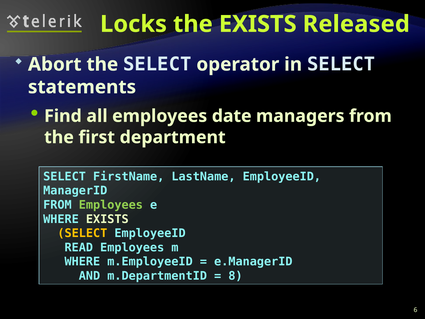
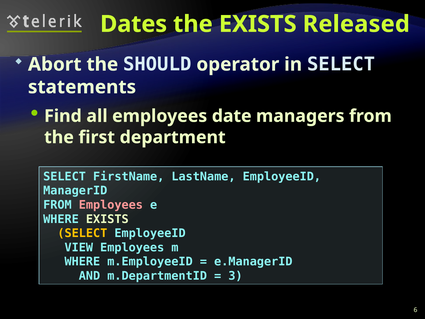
Locks: Locks -> Dates
the SELECT: SELECT -> SHOULD
Employees at (111, 205) colour: light green -> pink
READ: READ -> VIEW
8: 8 -> 3
